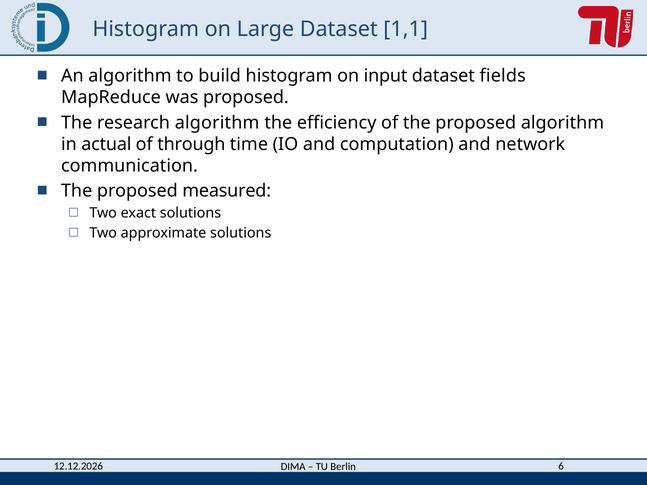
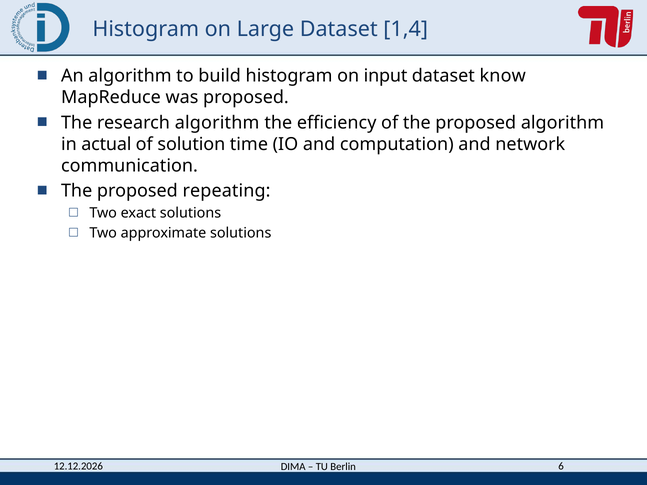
1,1: 1,1 -> 1,4
fields: fields -> know
through: through -> solution
measured: measured -> repeating
